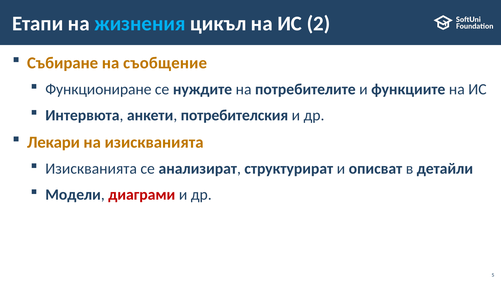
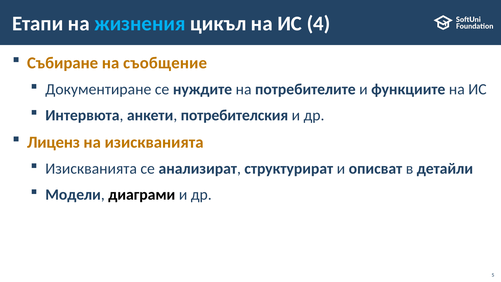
2: 2 -> 4
Функциониране: Функциониране -> Документиране
Лекари: Лекари -> Лиценз
диаграми colour: red -> black
